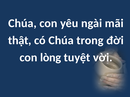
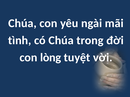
thật: thật -> tình
